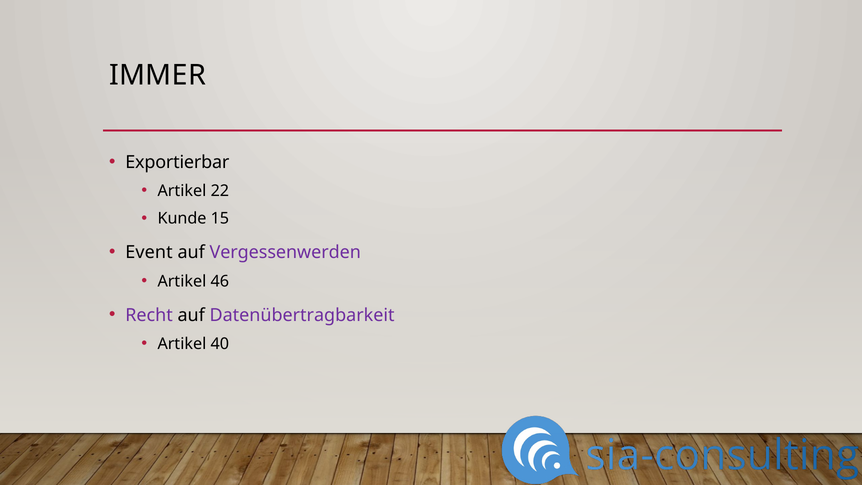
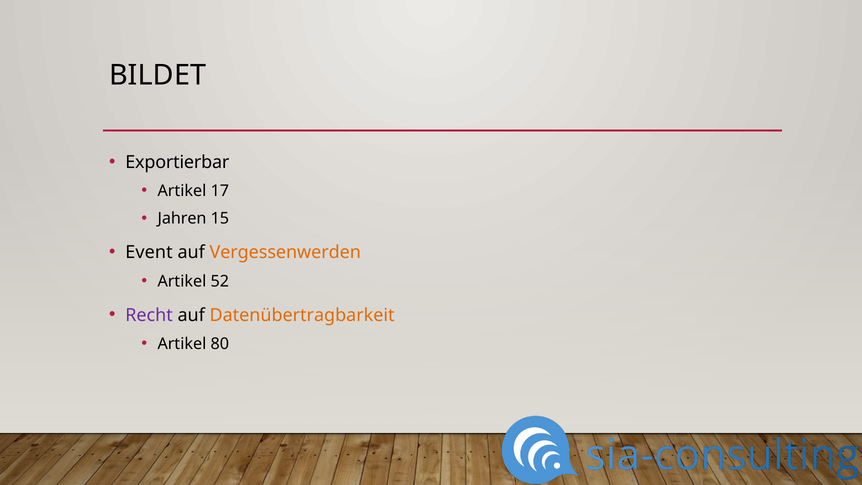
IMMER: IMMER -> BILDET
22: 22 -> 17
Kunde: Kunde -> Jahren
Vergessenwerden colour: purple -> orange
46: 46 -> 52
Datenübertragbarkeit colour: purple -> orange
40: 40 -> 80
